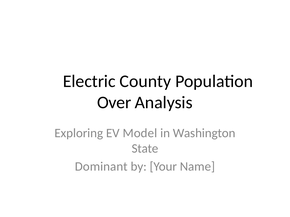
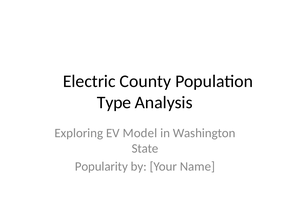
Over: Over -> Type
Dominant: Dominant -> Popularity
